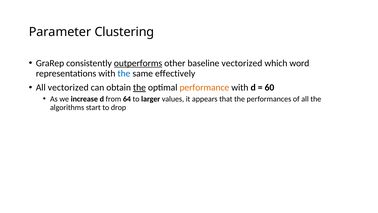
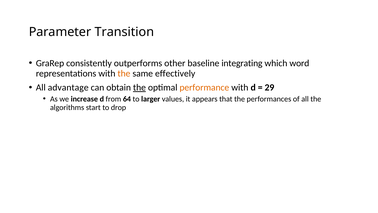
Clustering: Clustering -> Transition
outperforms underline: present -> none
baseline vectorized: vectorized -> integrating
the at (124, 73) colour: blue -> orange
All vectorized: vectorized -> advantage
60: 60 -> 29
